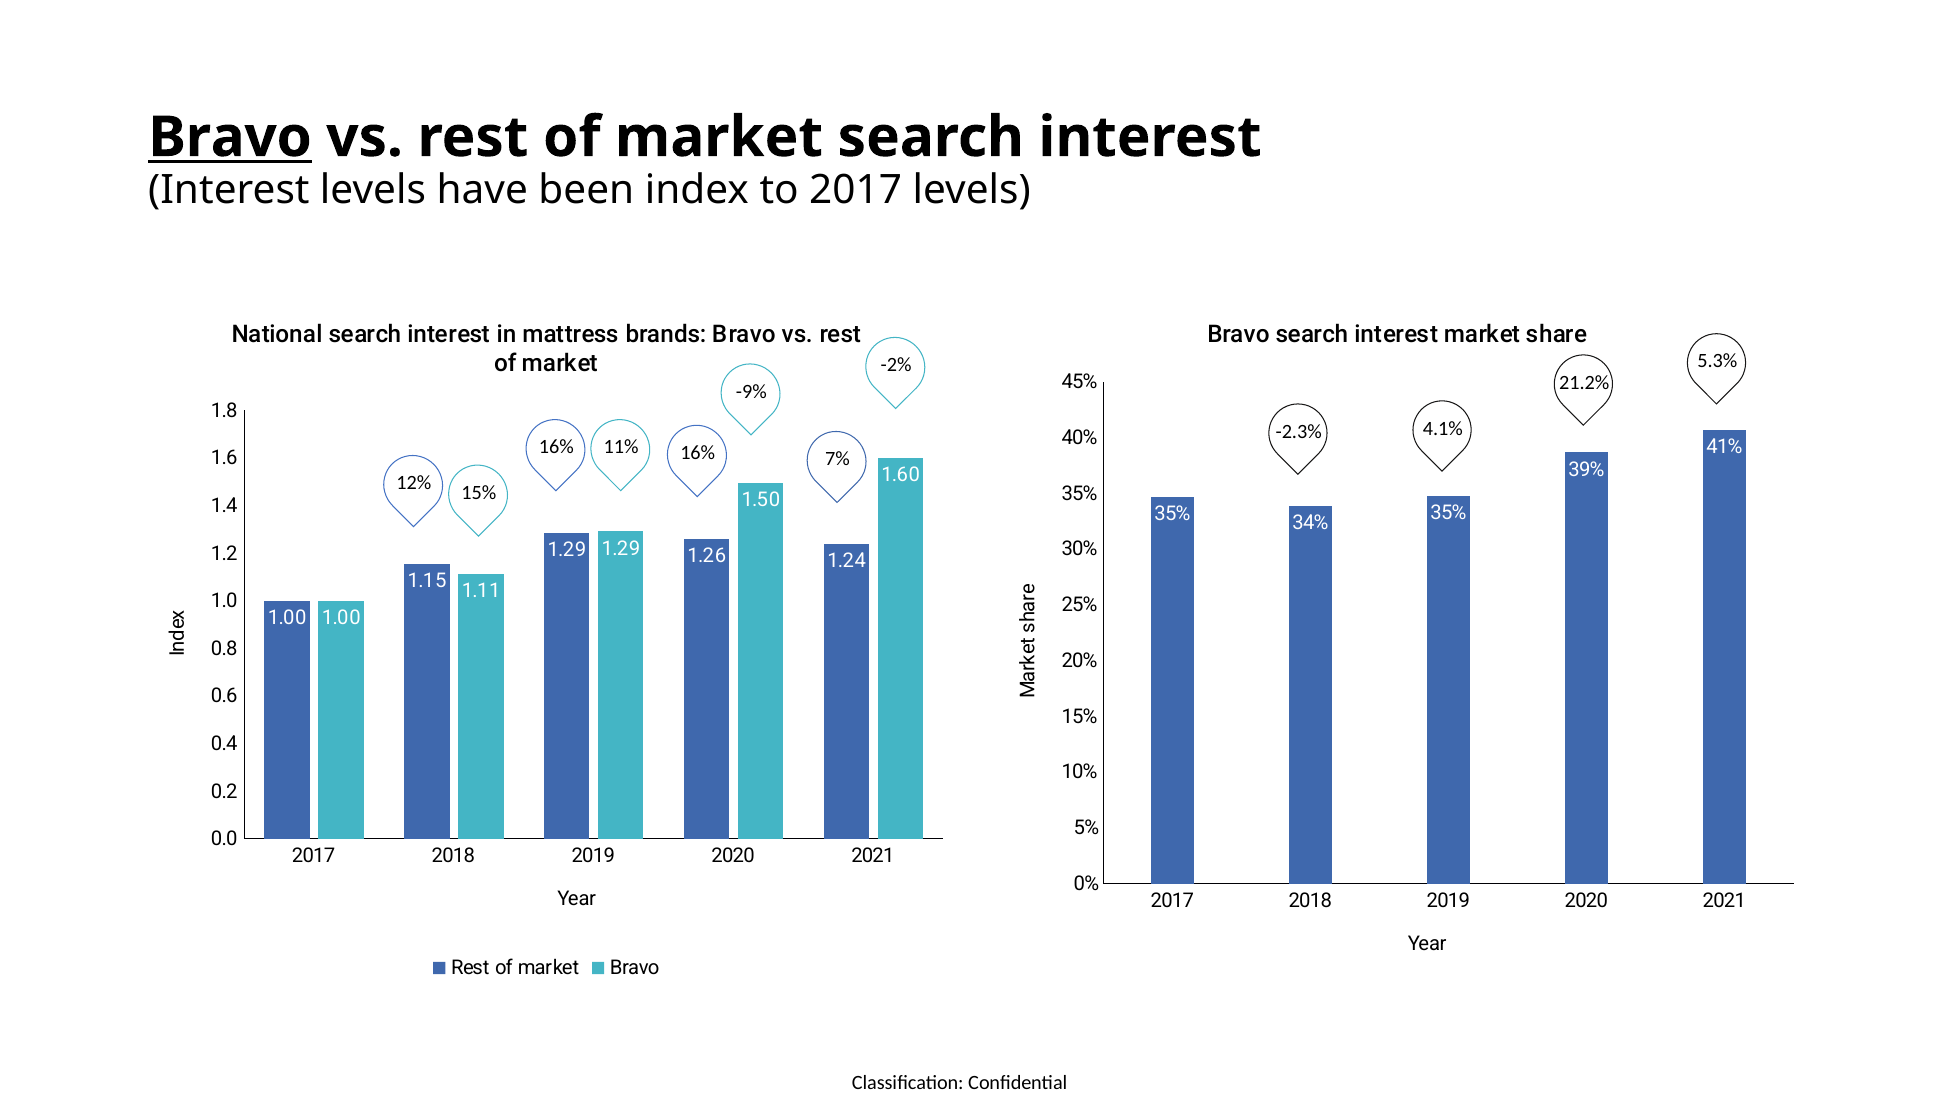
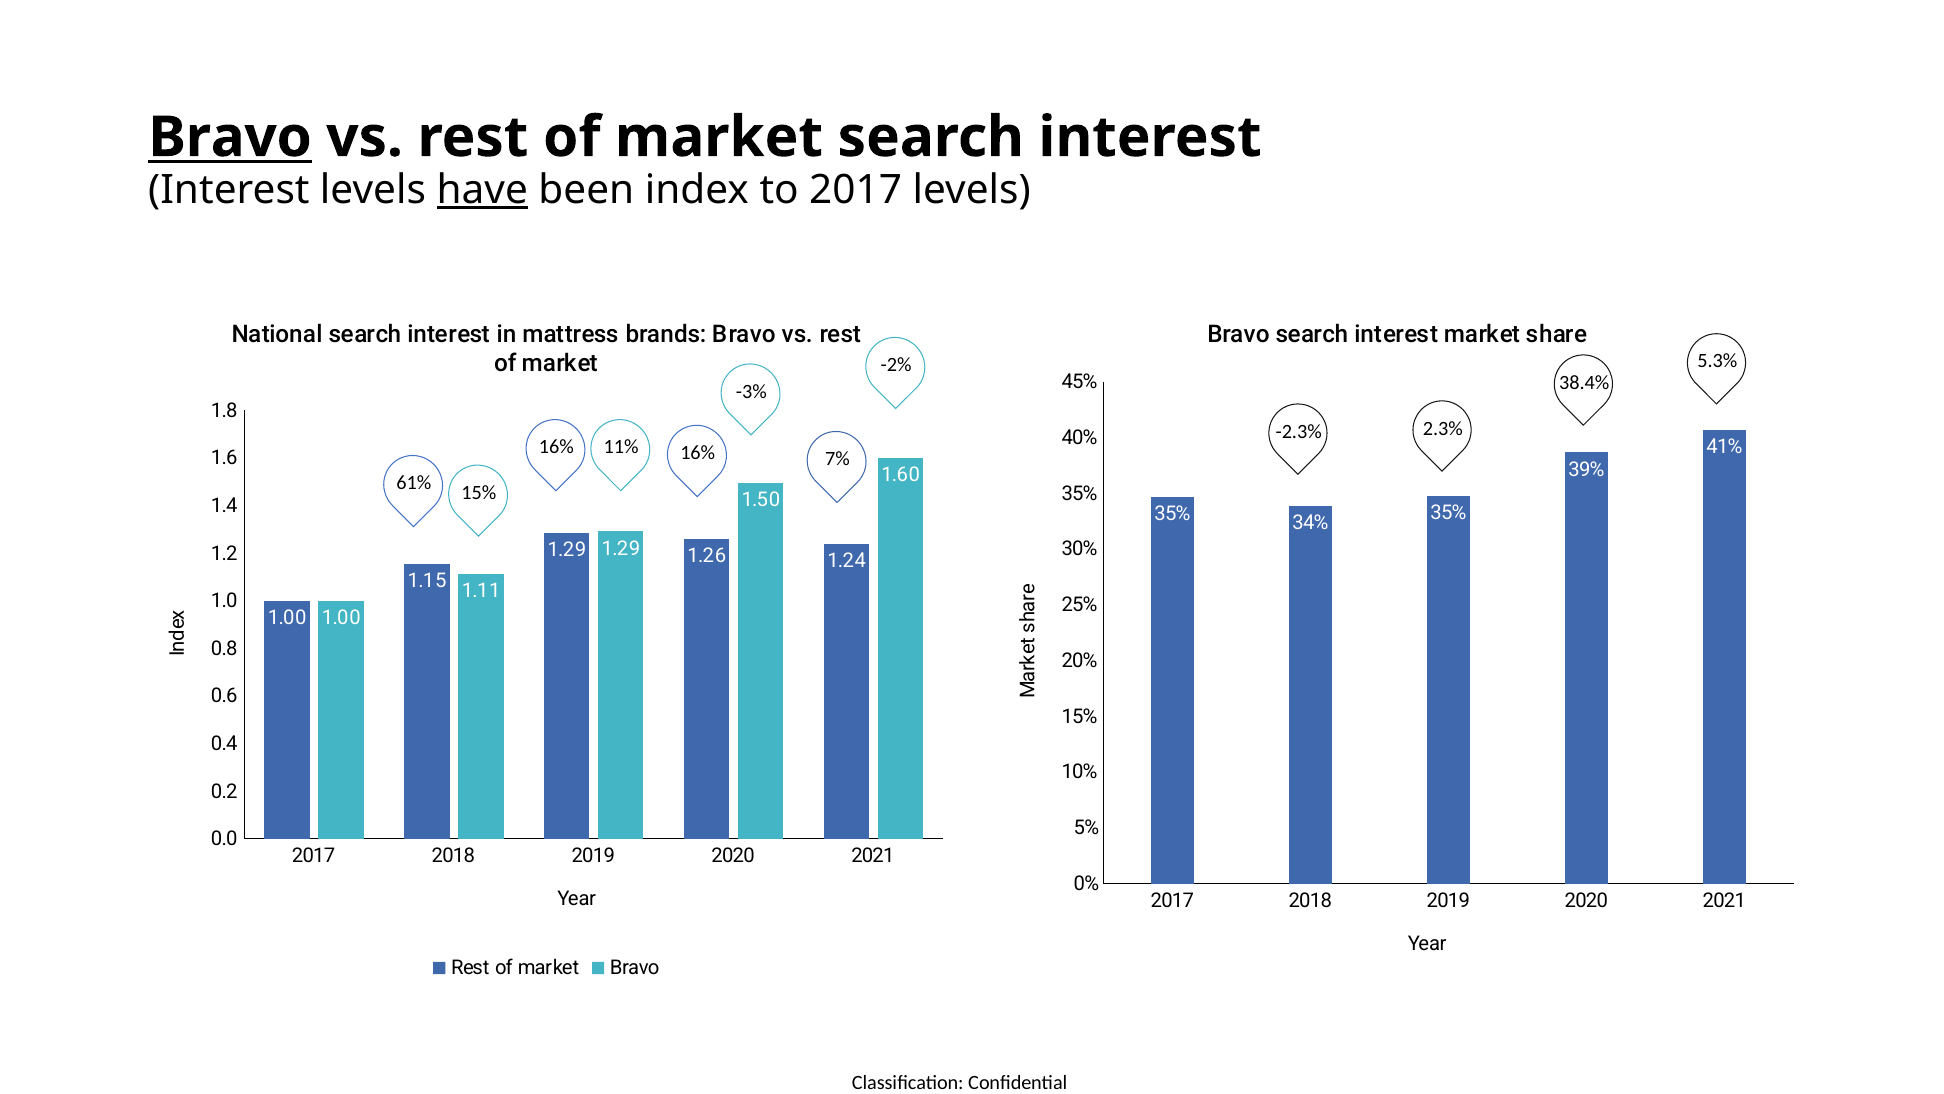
have underline: none -> present
21.2%: 21.2% -> 38.4%
-9%: -9% -> -3%
4.1%: 4.1% -> 2.3%
12%: 12% -> 61%
